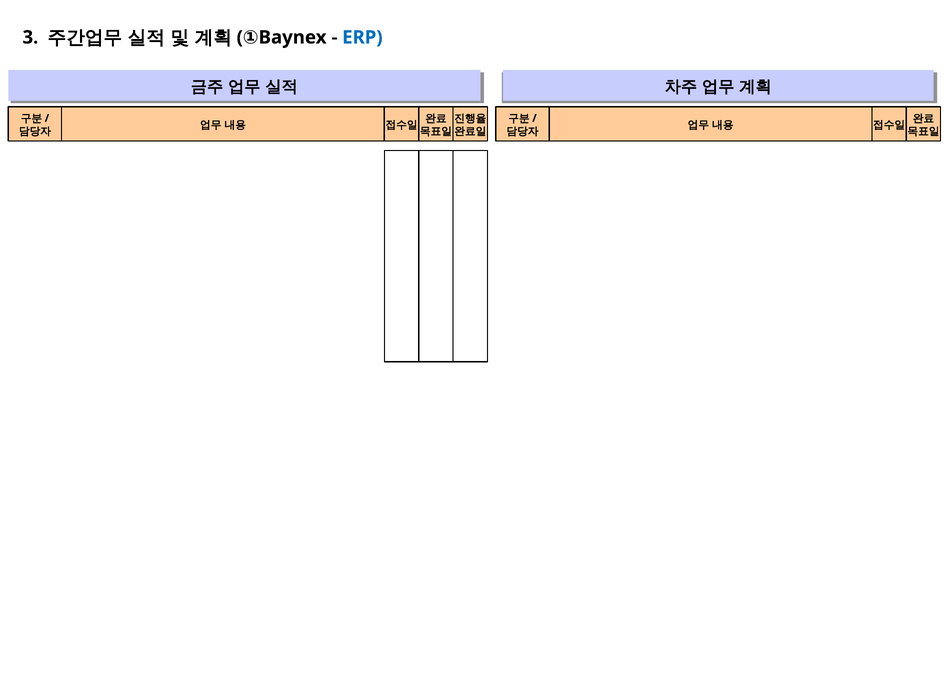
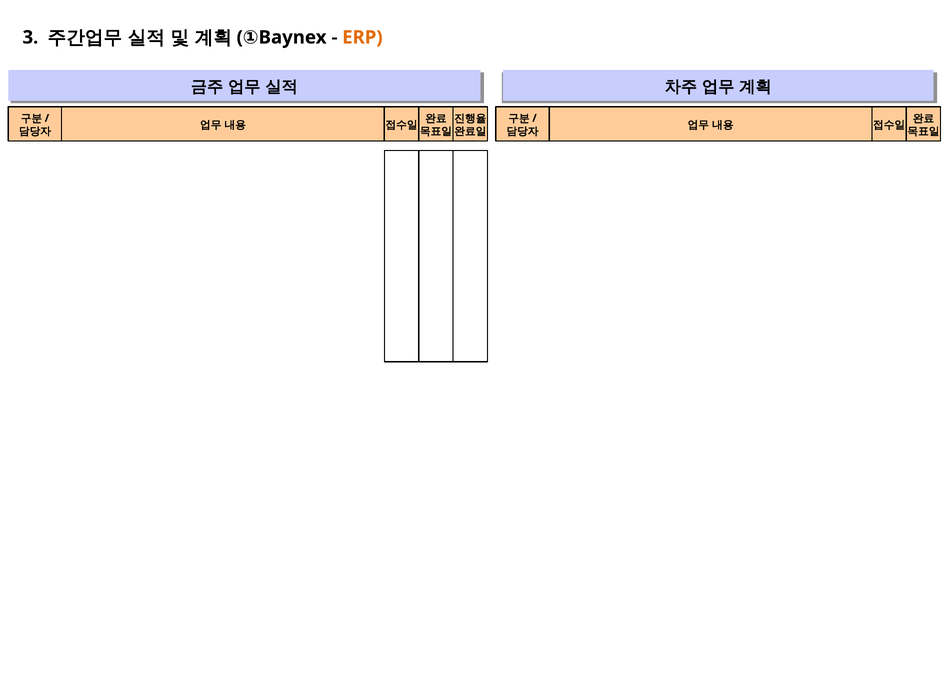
ERP colour: blue -> orange
